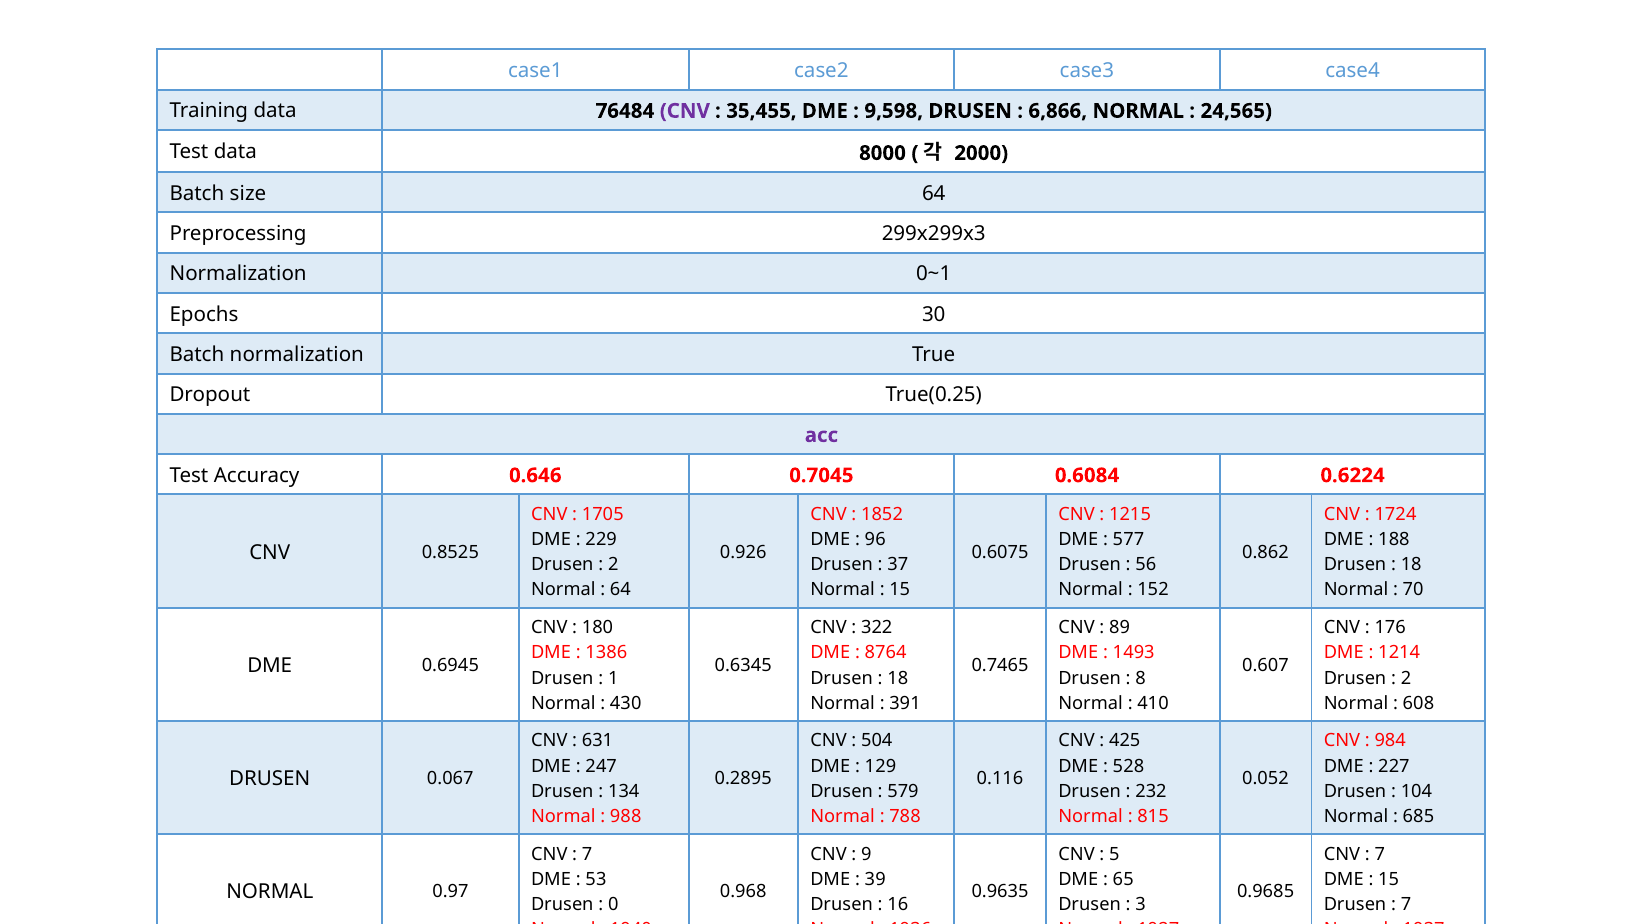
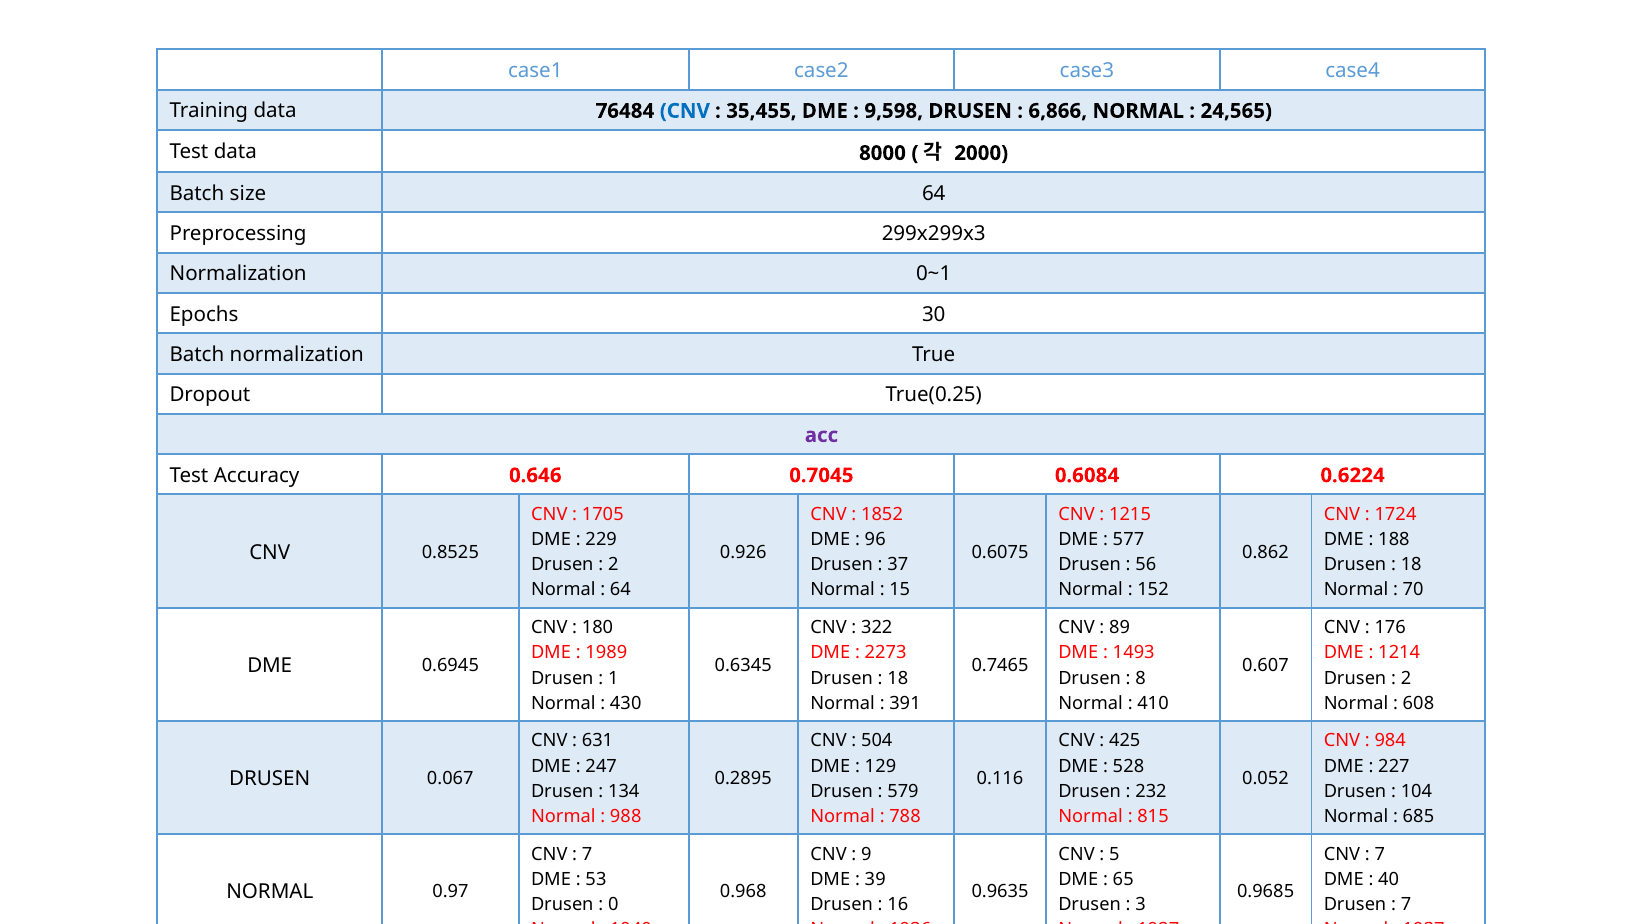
CNV at (685, 111) colour: purple -> blue
1386: 1386 -> 1989
8764: 8764 -> 2273
15 at (1389, 879): 15 -> 40
